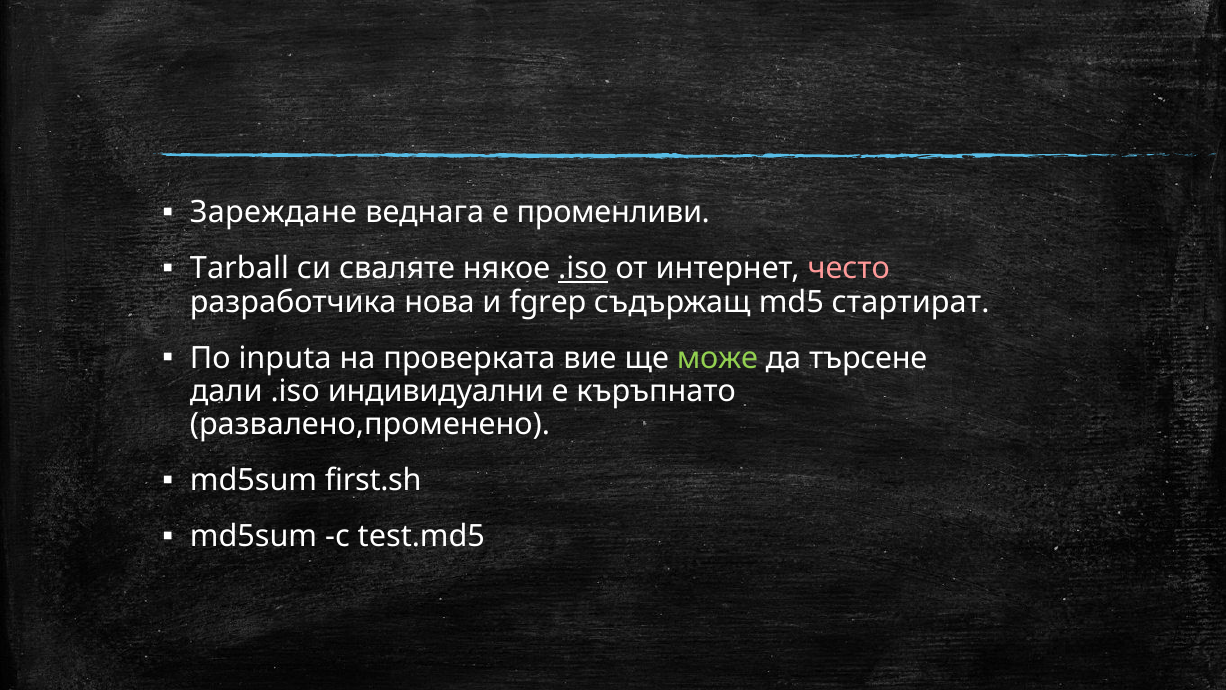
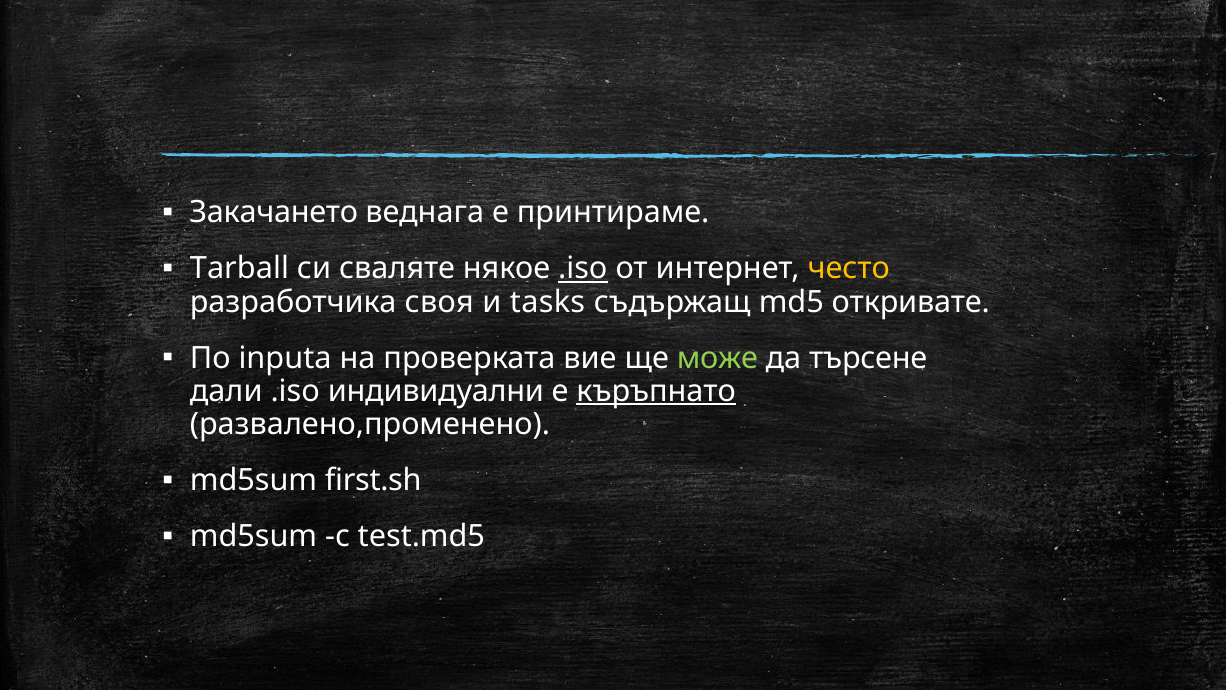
Зареждане: Зареждане -> Закачането
променливи: променливи -> принтираме
често colour: pink -> yellow
нова: нова -> своя
fgrep: fgrep -> tasks
стартират: стартират -> откривате
къръпнато underline: none -> present
